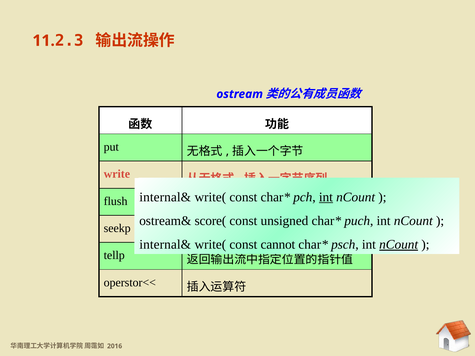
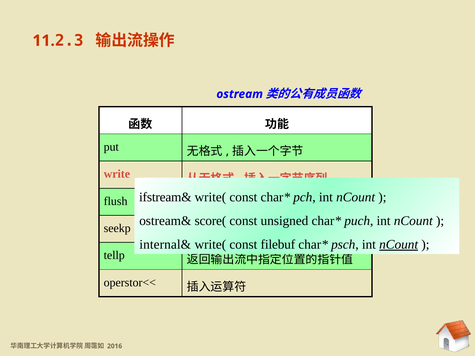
internal& at (165, 197): internal& -> ifstream&
int at (326, 197) underline: present -> none
cannot: cannot -> filebuf
